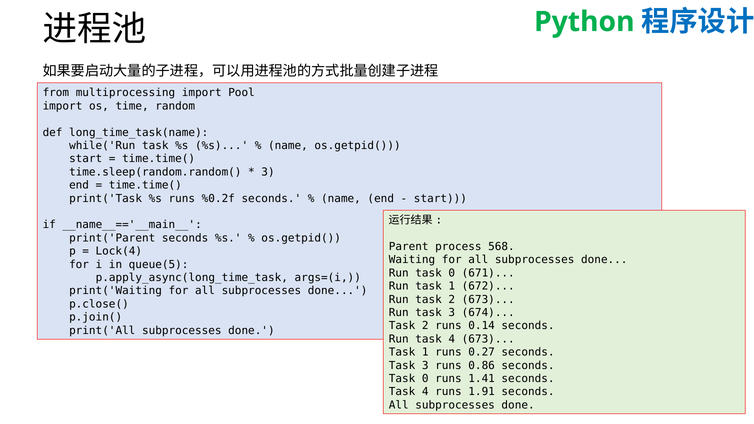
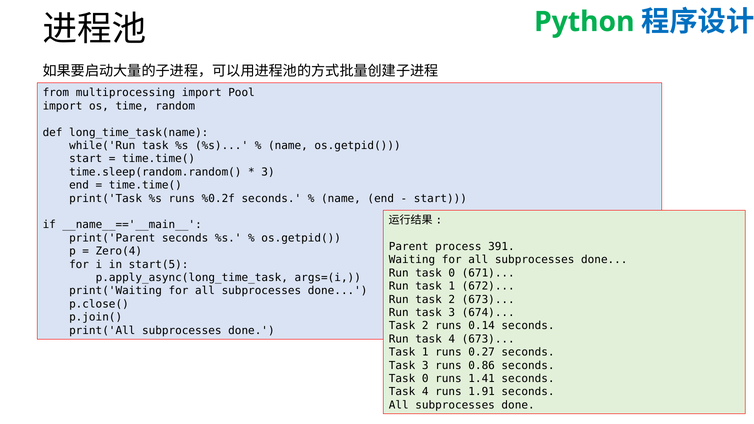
568: 568 -> 391
Lock(4: Lock(4 -> Zero(4
queue(5: queue(5 -> start(5
